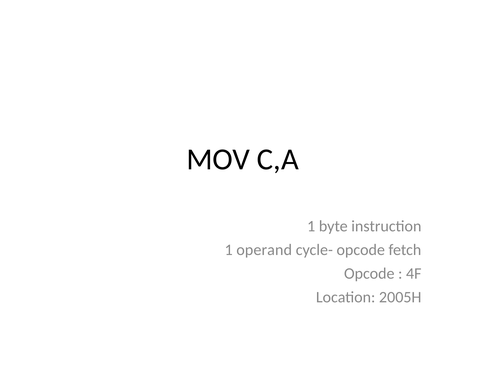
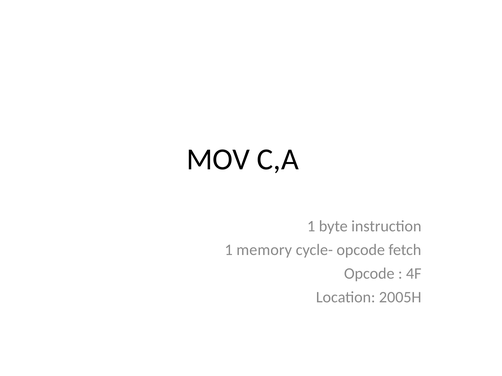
operand: operand -> memory
